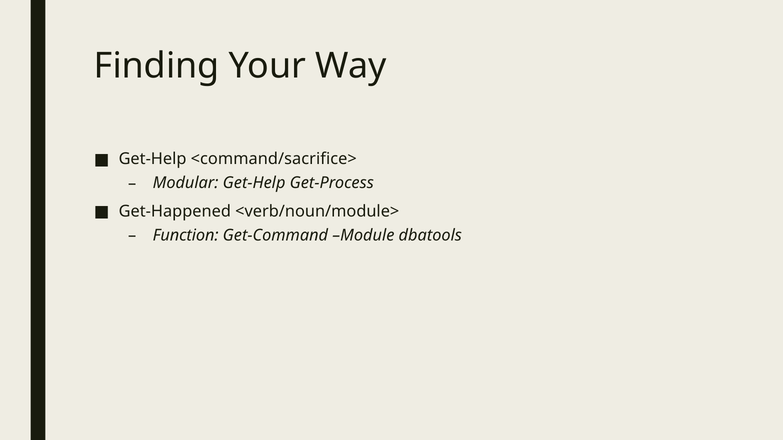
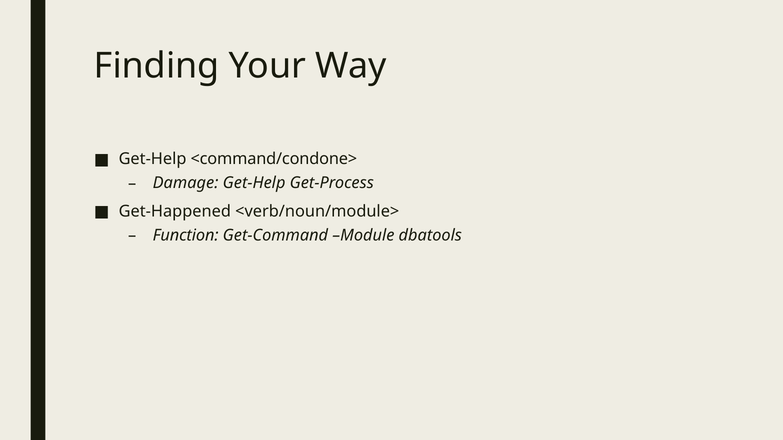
<command/sacrifice>: <command/sacrifice> -> <command/condone>
Modular: Modular -> Damage
